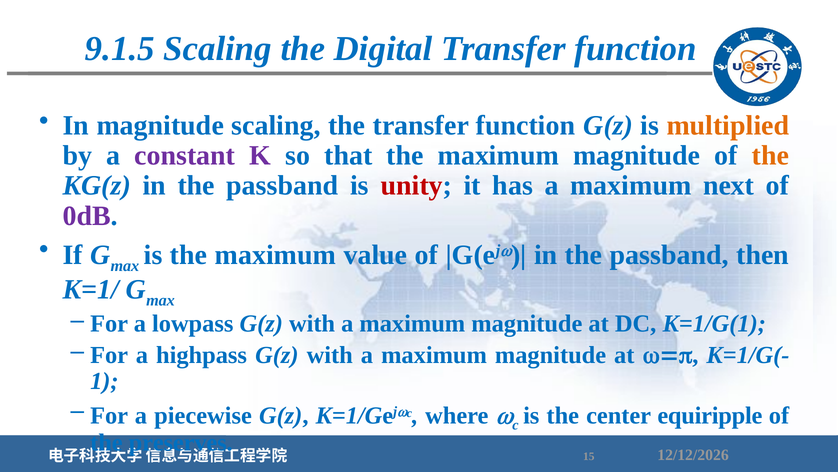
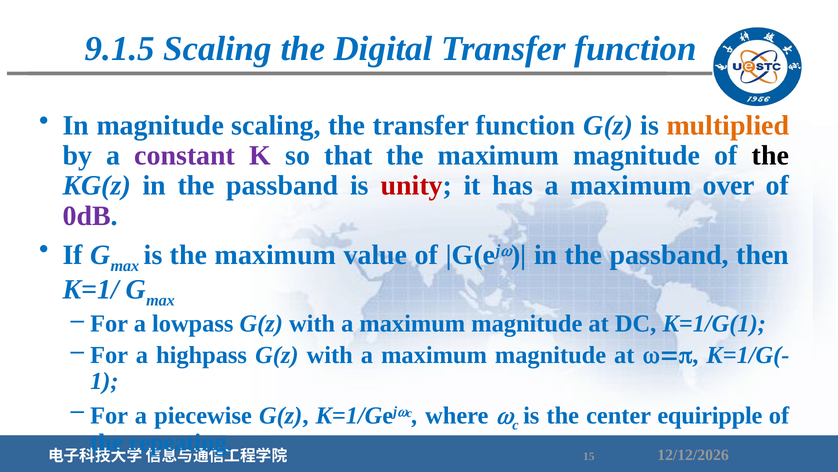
the at (770, 155) colour: orange -> black
next: next -> over
preserves: preserves -> repeating
